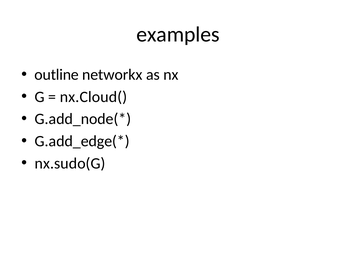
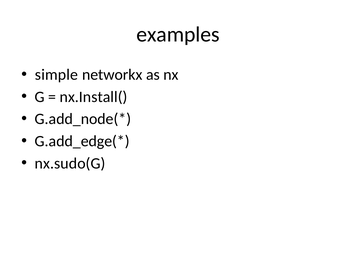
outline: outline -> simple
nx.Cloud(: nx.Cloud( -> nx.Install(
